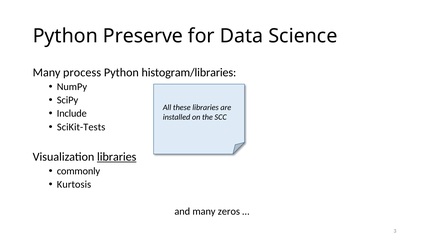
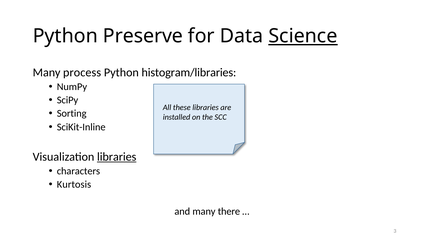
Science underline: none -> present
Include: Include -> Sorting
SciKit-Tests: SciKit-Tests -> SciKit-Inline
commonly: commonly -> characters
zeros: zeros -> there
